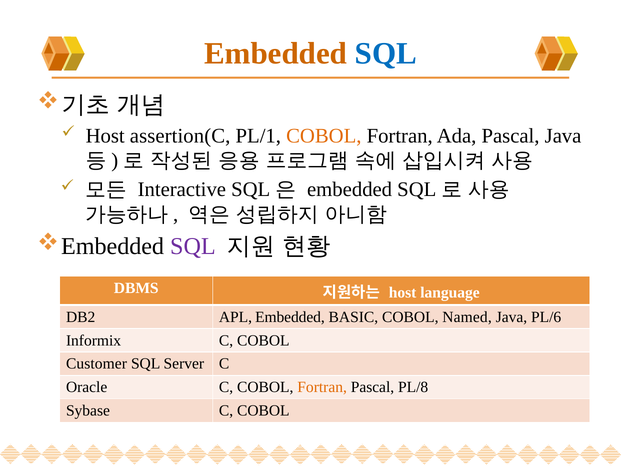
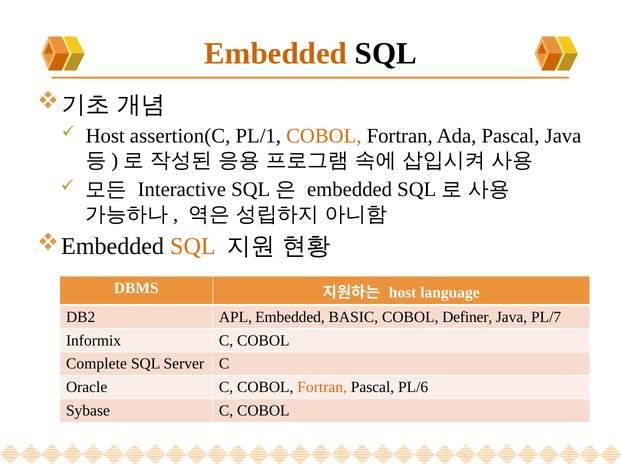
SQL at (386, 54) colour: blue -> black
SQL at (193, 246) colour: purple -> orange
Named: Named -> Definer
PL/6: PL/6 -> PL/7
Customer: Customer -> Complete
PL/8: PL/8 -> PL/6
